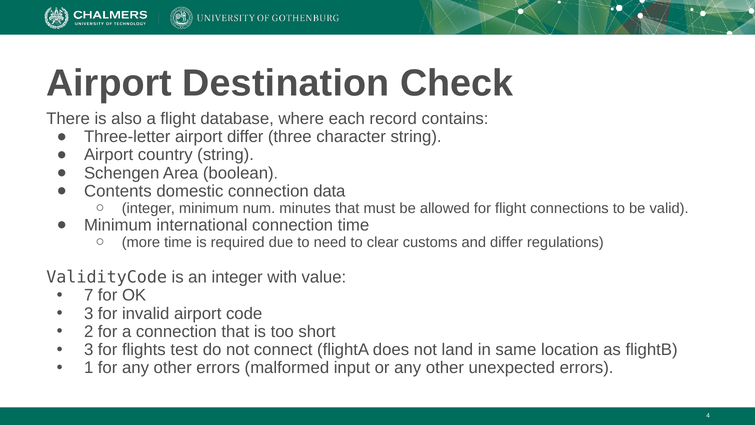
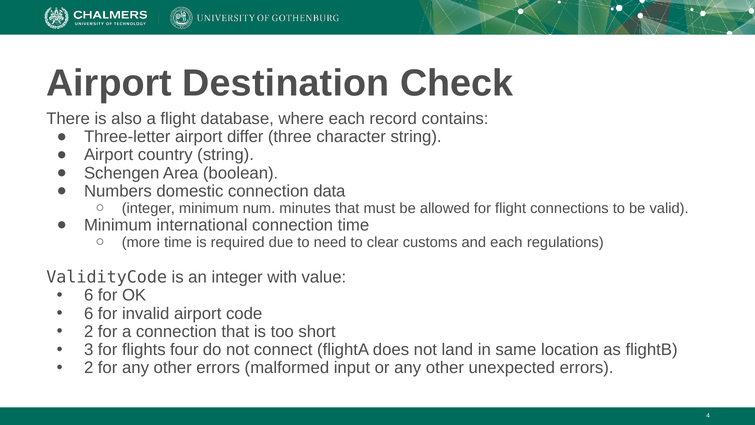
Contents: Contents -> Numbers
and differ: differ -> each
7 at (89, 295): 7 -> 6
3 at (89, 313): 3 -> 6
test: test -> four
1 at (89, 368): 1 -> 2
